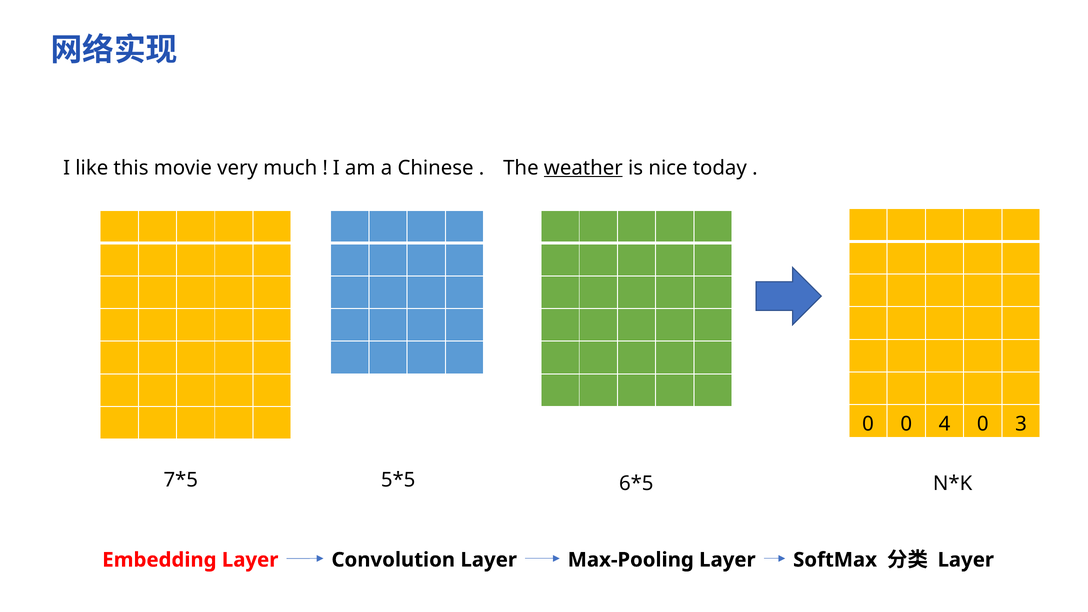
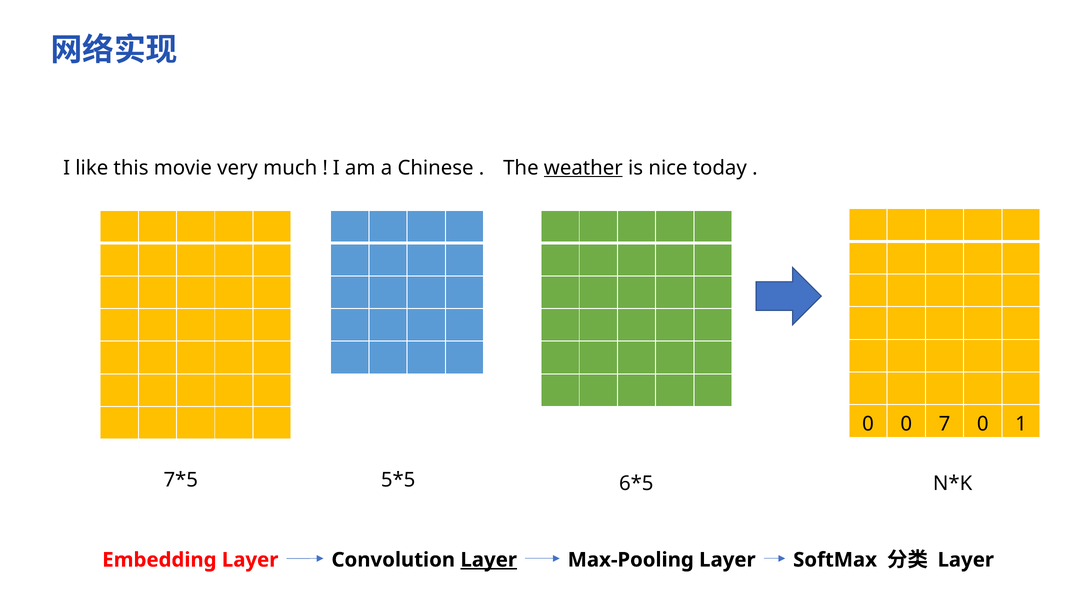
4: 4 -> 7
3: 3 -> 1
Layer at (489, 560) underline: none -> present
